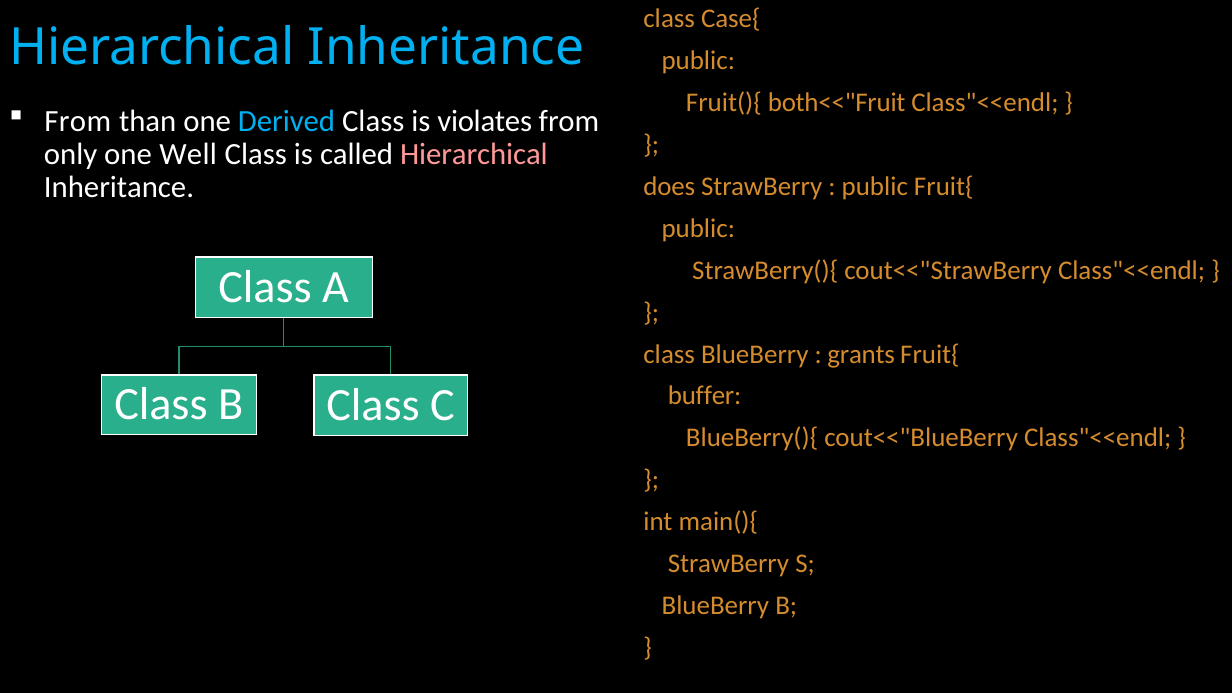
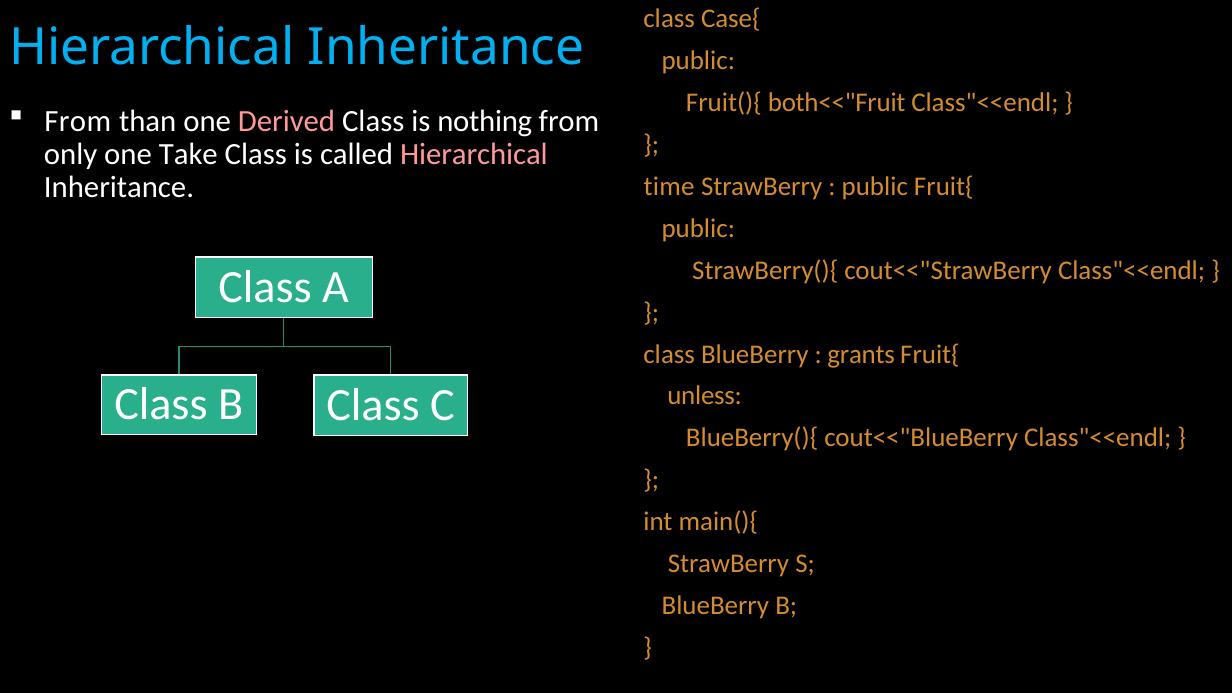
Derived colour: light blue -> pink
violates: violates -> nothing
Well: Well -> Take
does: does -> time
buffer: buffer -> unless
